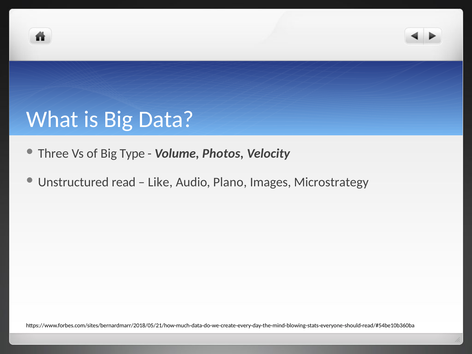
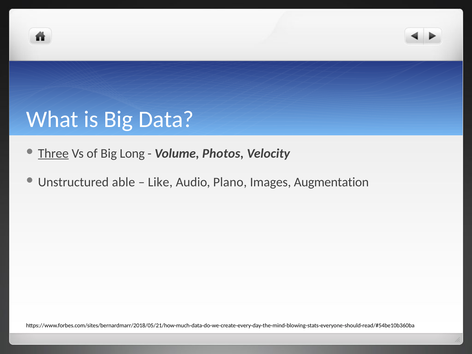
Three underline: none -> present
Type: Type -> Long
read: read -> able
Microstrategy: Microstrategy -> Augmentation
